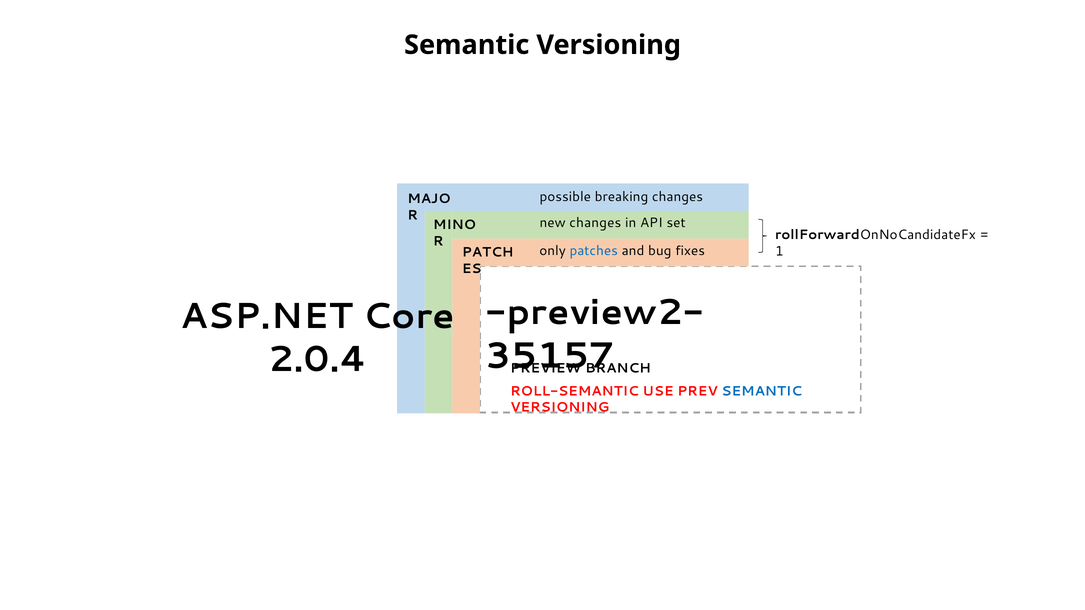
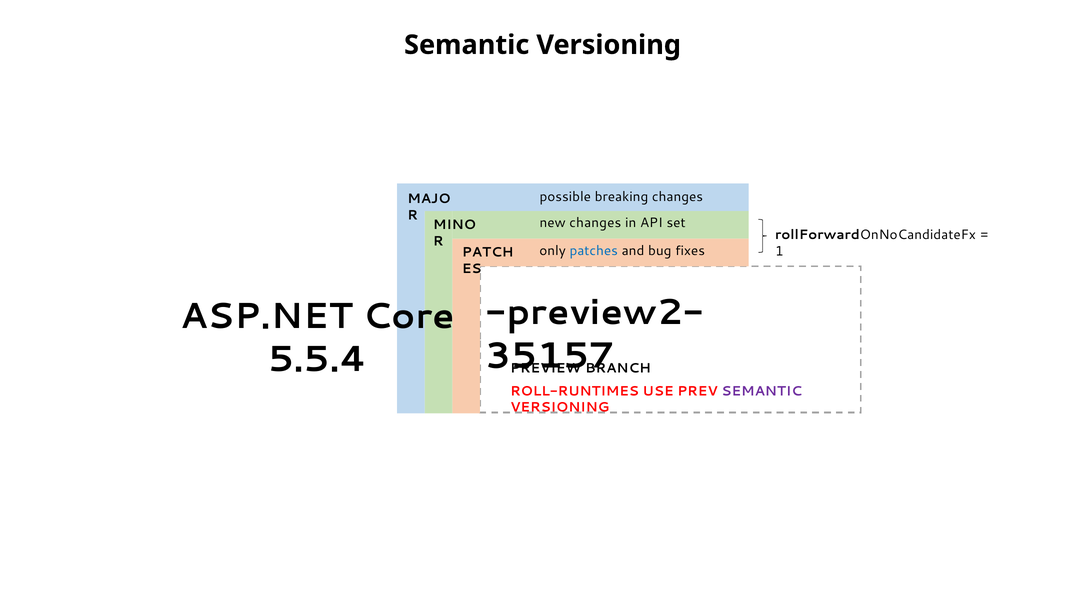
2.0.4: 2.0.4 -> 5.5.4
ROLL-SEMANTIC: ROLL-SEMANTIC -> ROLL-RUNTIMES
SEMANTIC at (762, 391) colour: blue -> purple
